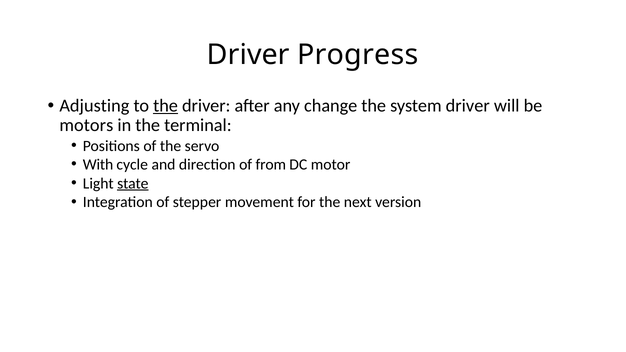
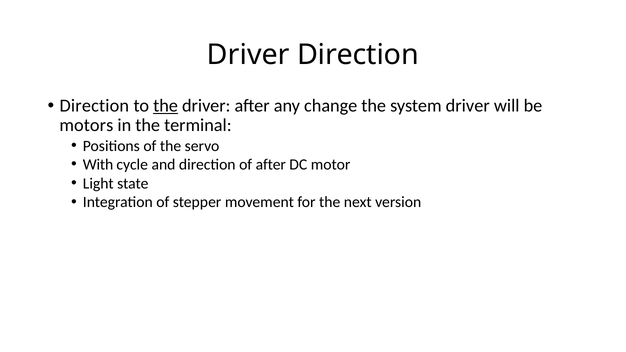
Driver Progress: Progress -> Direction
Adjusting at (94, 106): Adjusting -> Direction
of from: from -> after
state underline: present -> none
